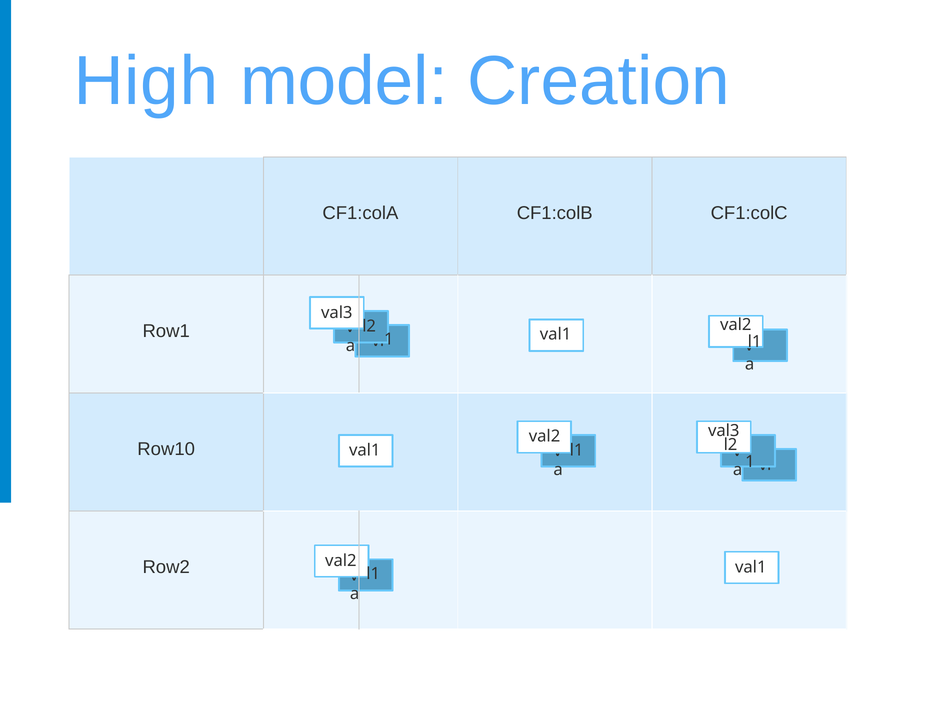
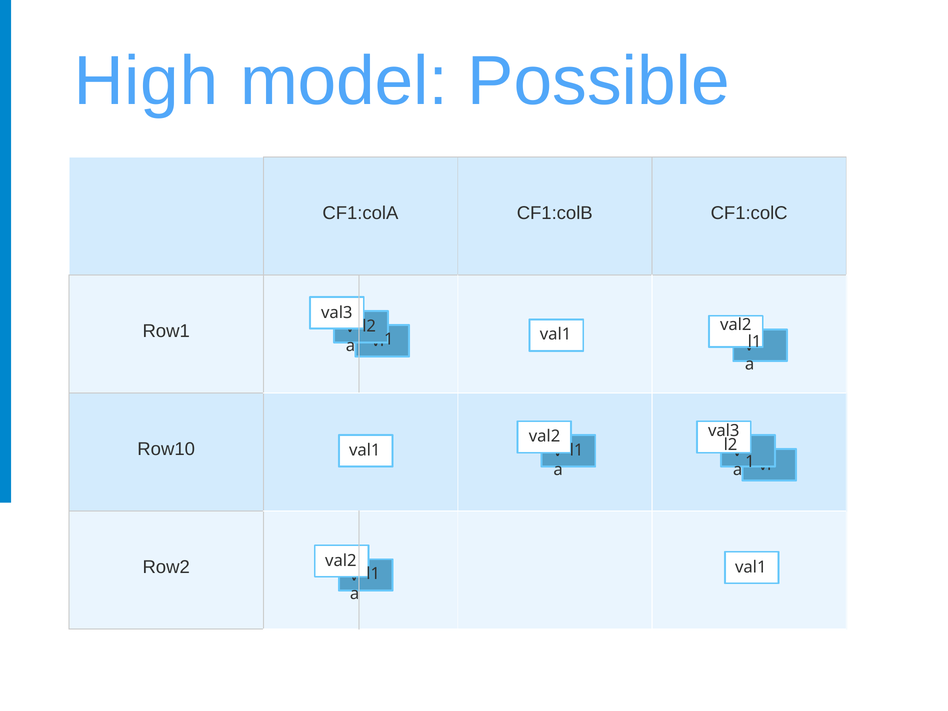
Creation: Creation -> Possible
